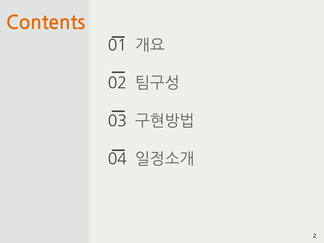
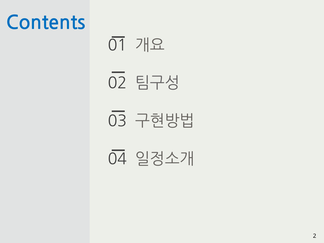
Contents colour: orange -> blue
